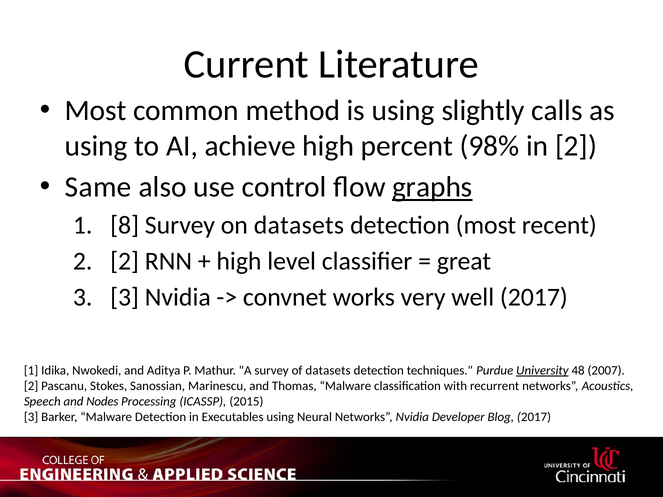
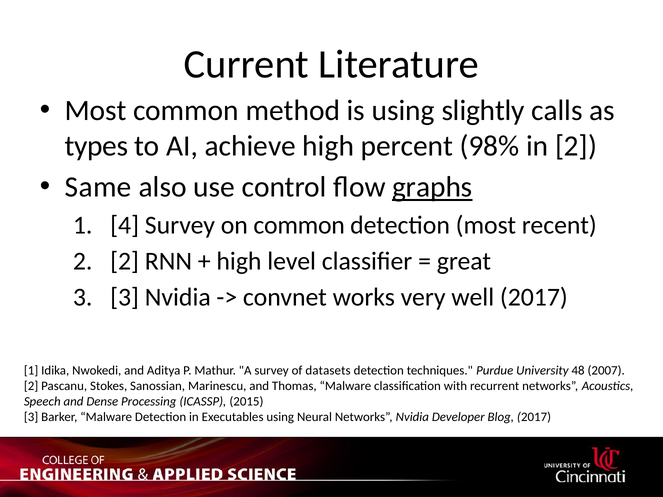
using at (96, 146): using -> types
8: 8 -> 4
on datasets: datasets -> common
University underline: present -> none
Nodes: Nodes -> Dense
